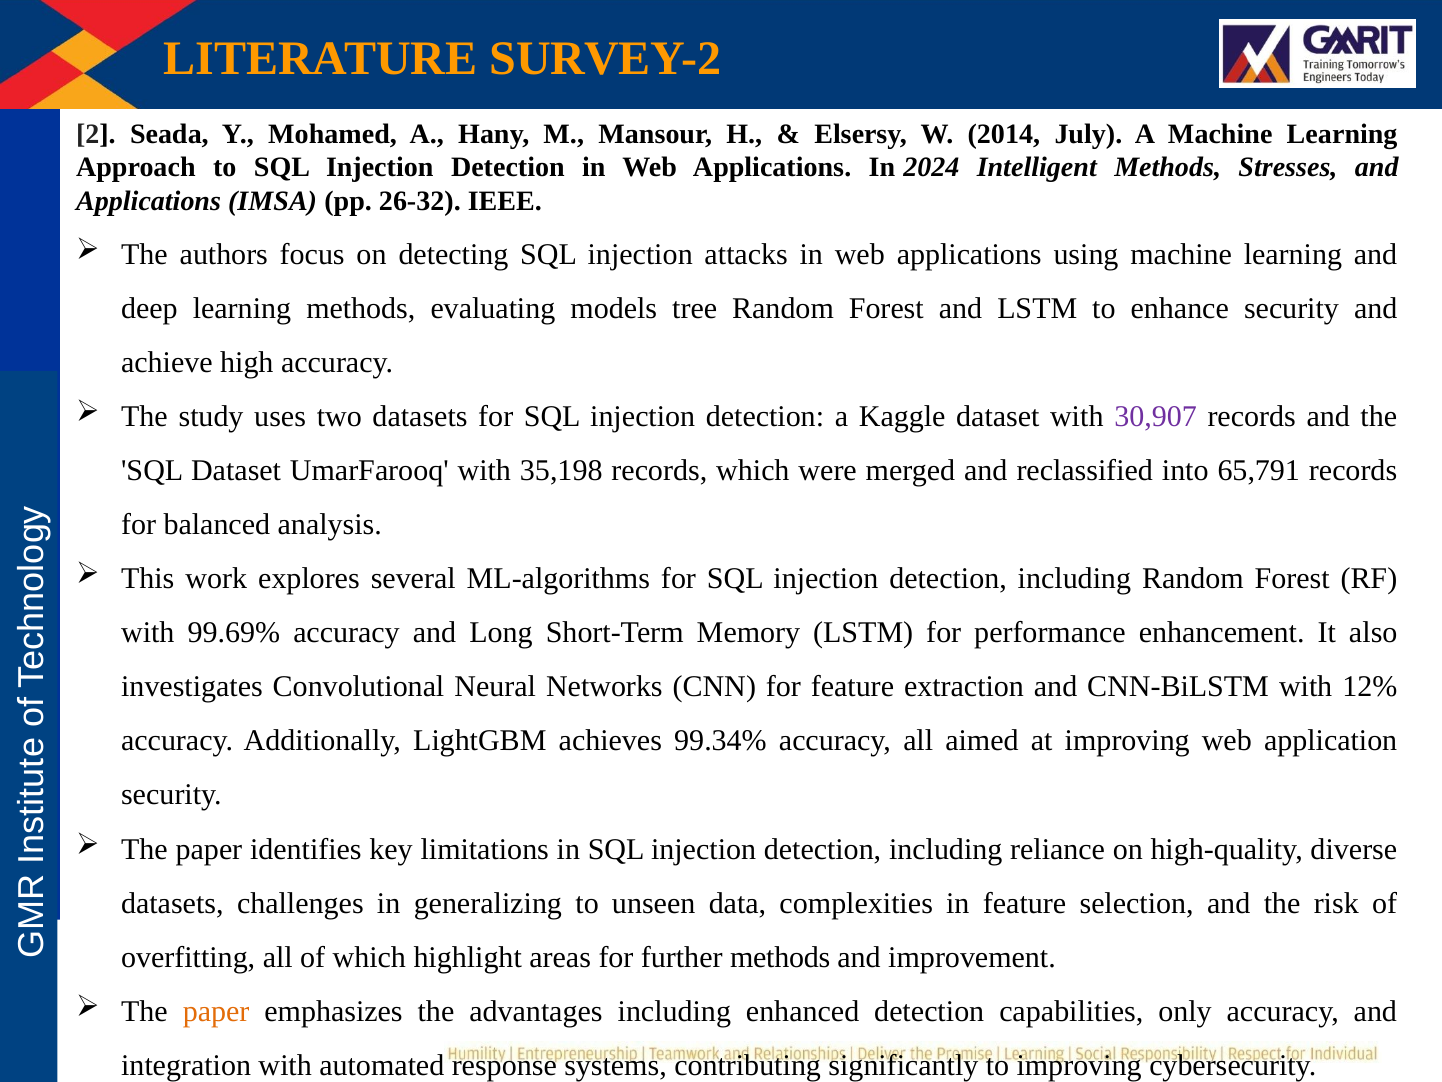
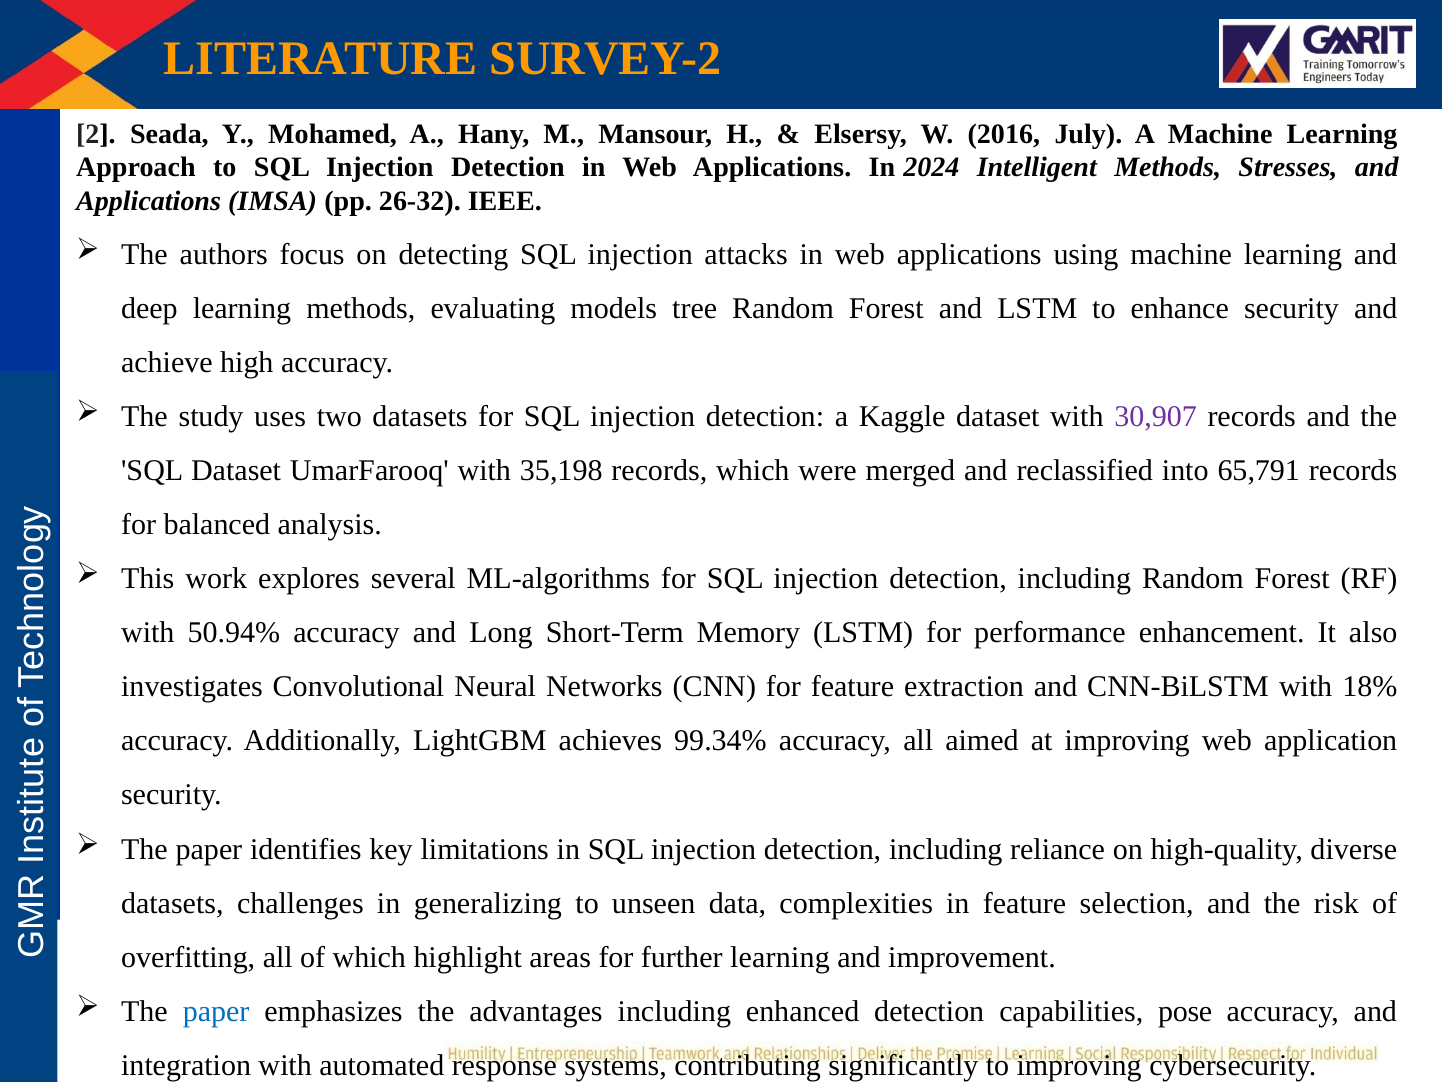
2014: 2014 -> 2016
99.69%: 99.69% -> 50.94%
12%: 12% -> 18%
further methods: methods -> learning
paper at (216, 1011) colour: orange -> blue
only: only -> pose
